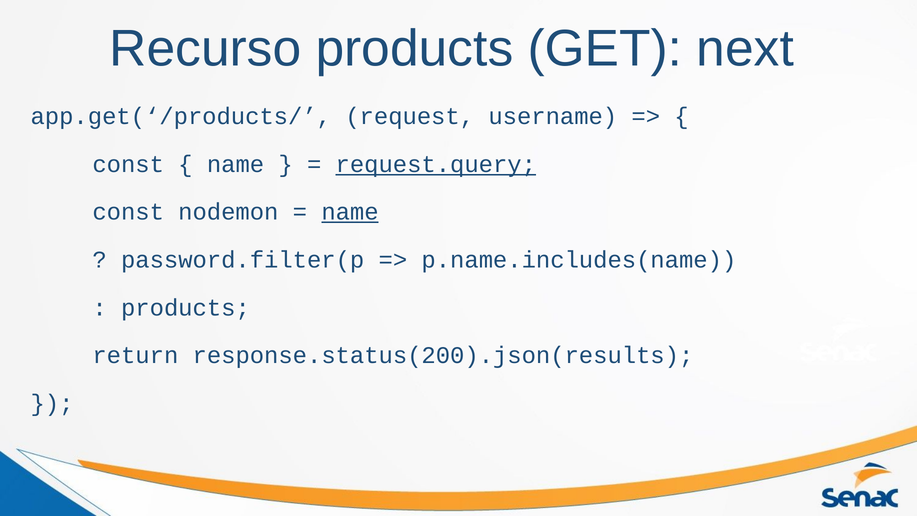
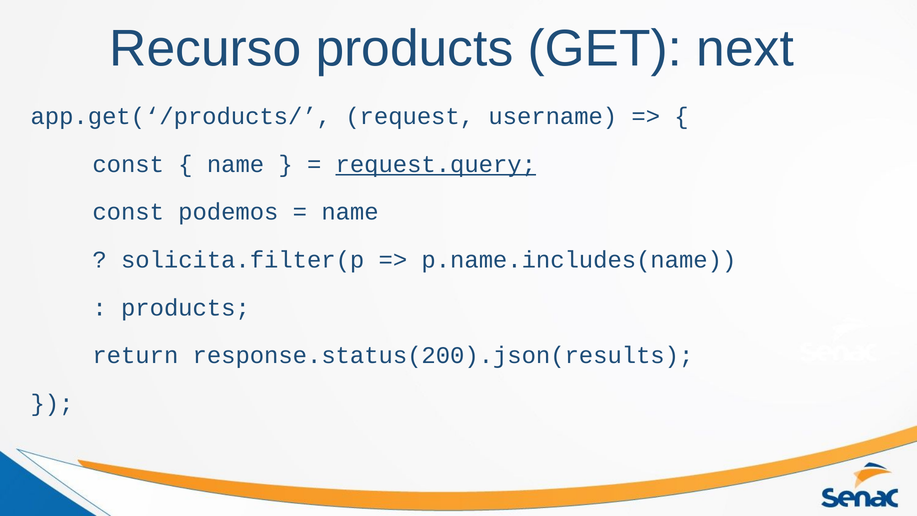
nodemon: nodemon -> podemos
name at (350, 212) underline: present -> none
password.filter(p: password.filter(p -> solicita.filter(p
